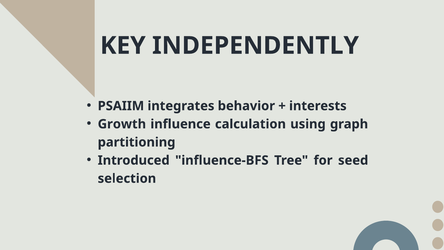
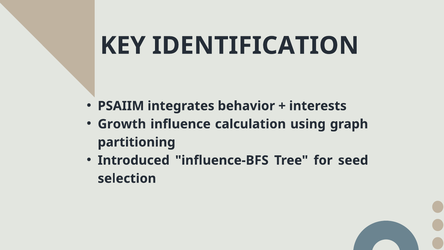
INDEPENDENTLY: INDEPENDENTLY -> IDENTIFICATION
